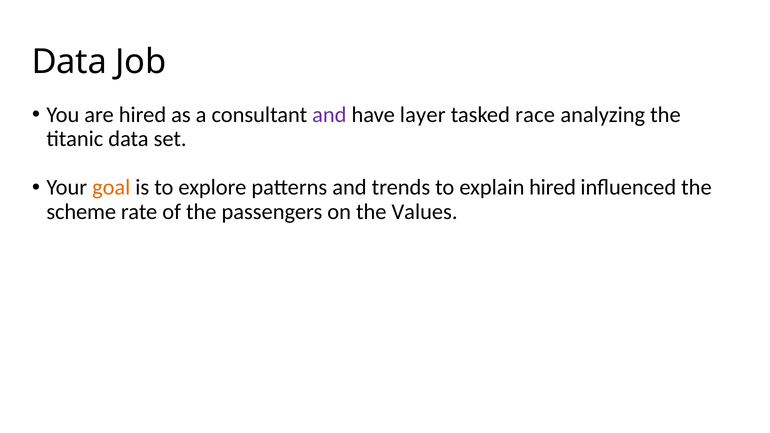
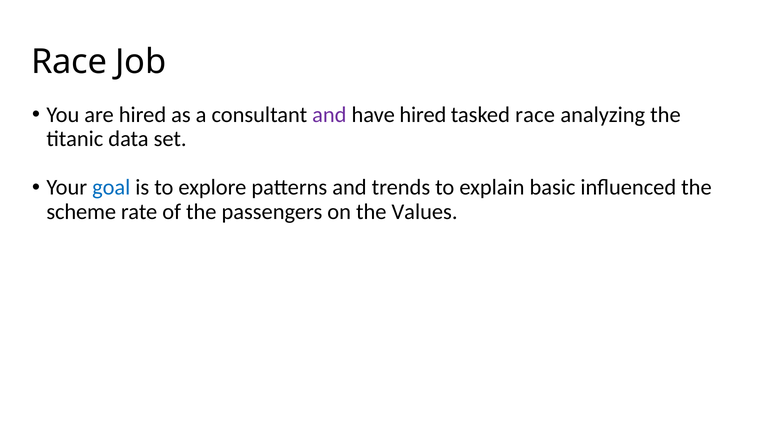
Data at (69, 62): Data -> Race
have layer: layer -> hired
goal colour: orange -> blue
explain hired: hired -> basic
